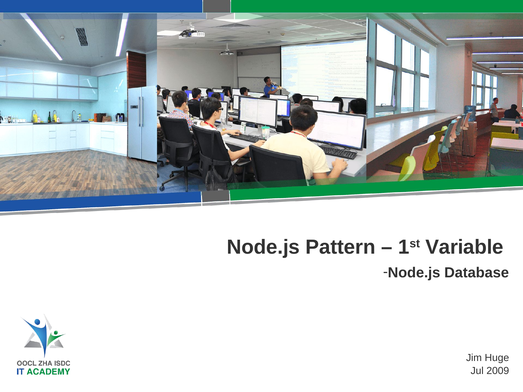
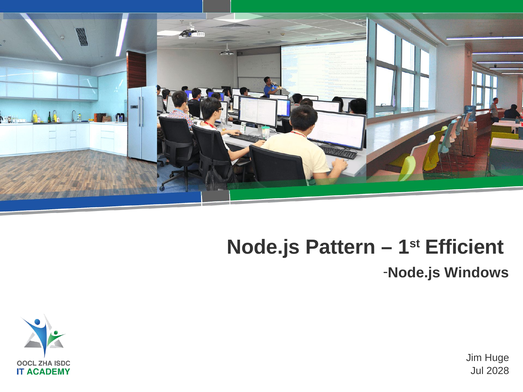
Variable: Variable -> Efficient
Database: Database -> Windows
2009: 2009 -> 2028
